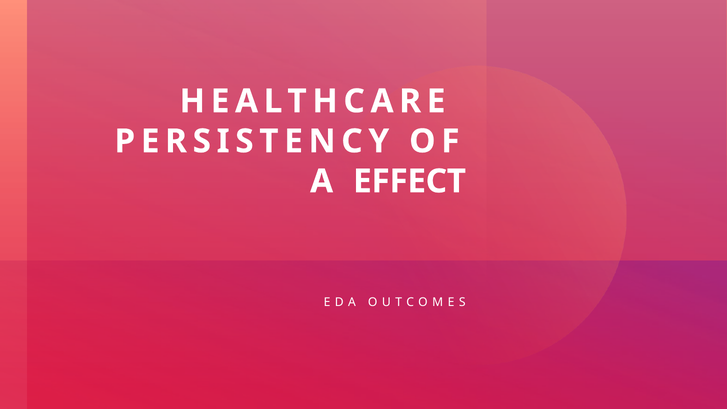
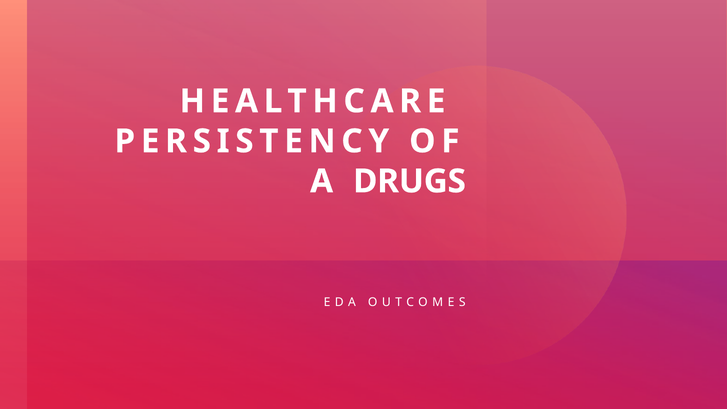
EFFECT: EFFECT -> DRUGS
